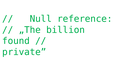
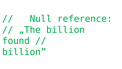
private at (24, 52): private -> billion
